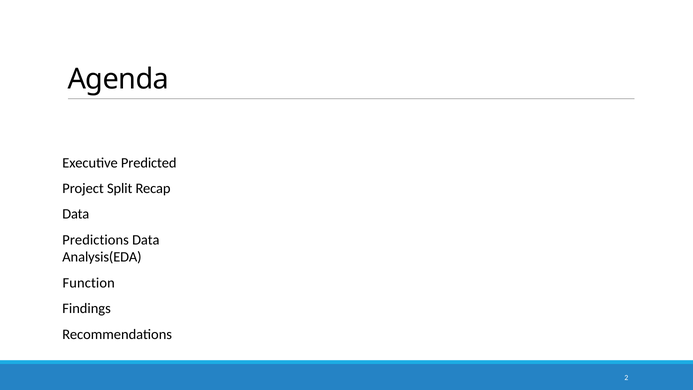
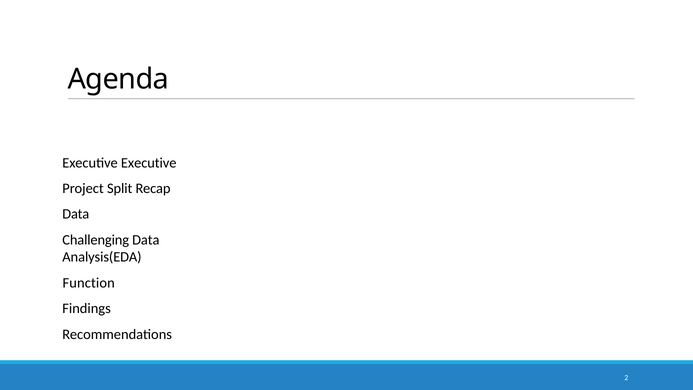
Executive Predicted: Predicted -> Executive
Predictions: Predictions -> Challenging
